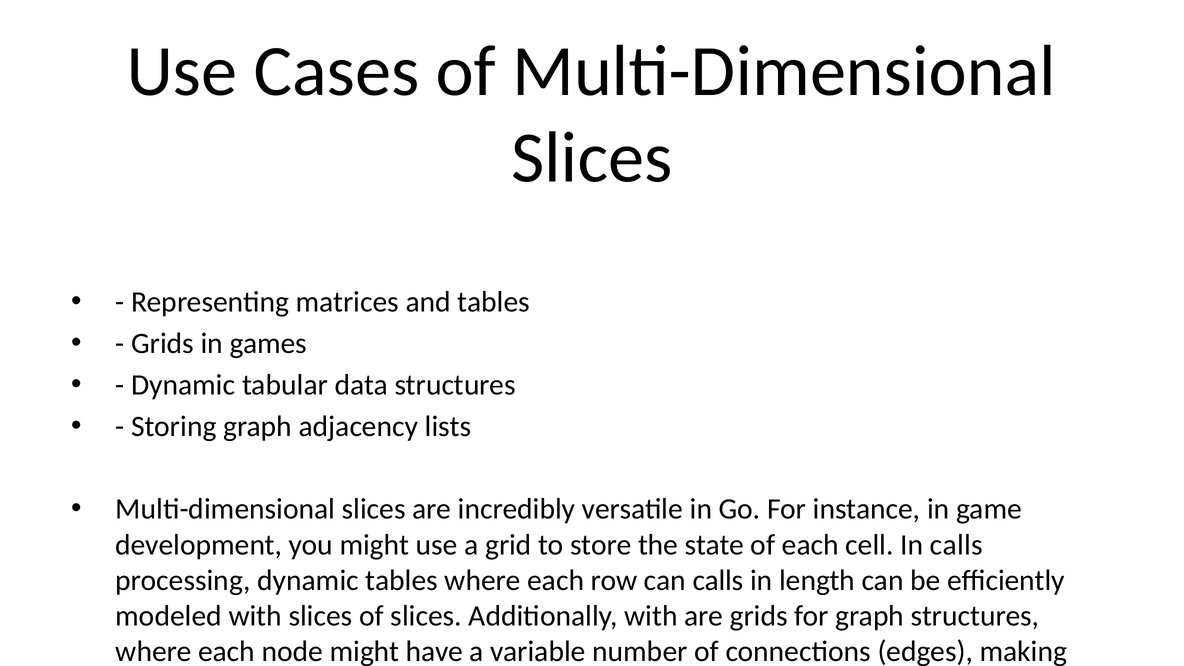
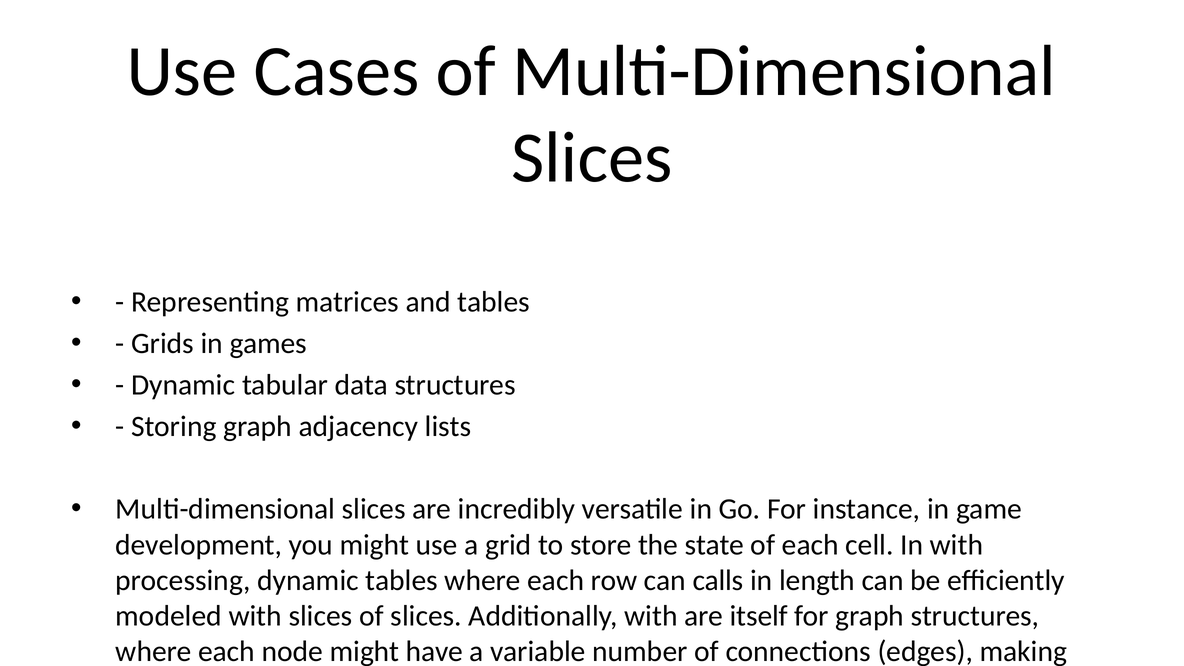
In calls: calls -> with
are grids: grids -> itself
